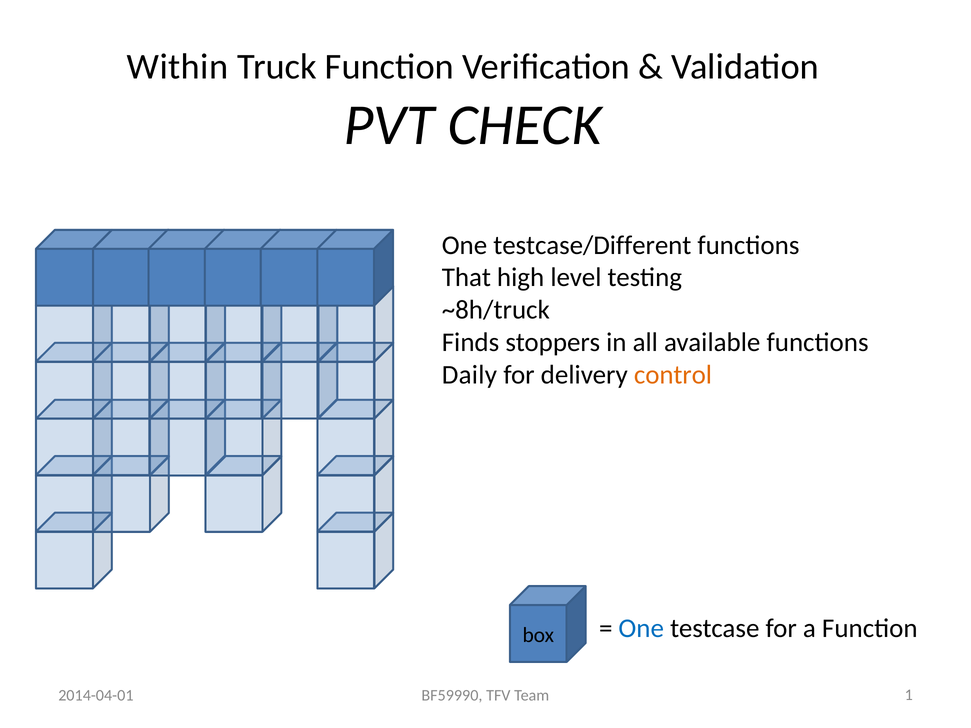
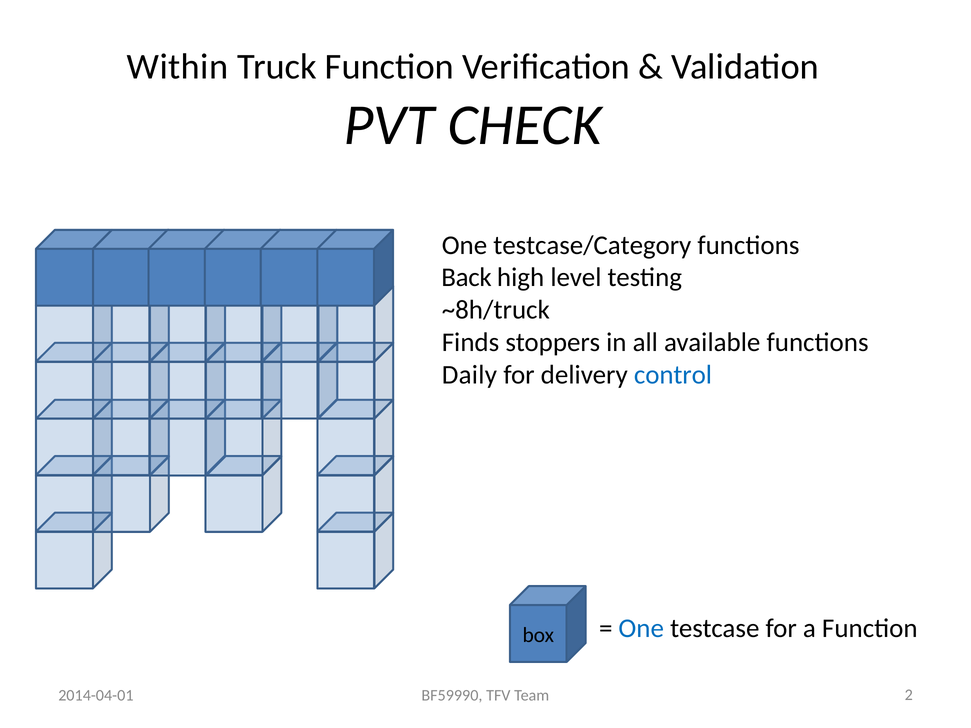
testcase/Different: testcase/Different -> testcase/Category
That: That -> Back
control colour: orange -> blue
1: 1 -> 2
